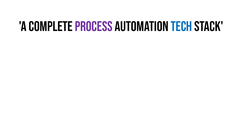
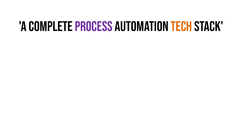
tech colour: blue -> orange
